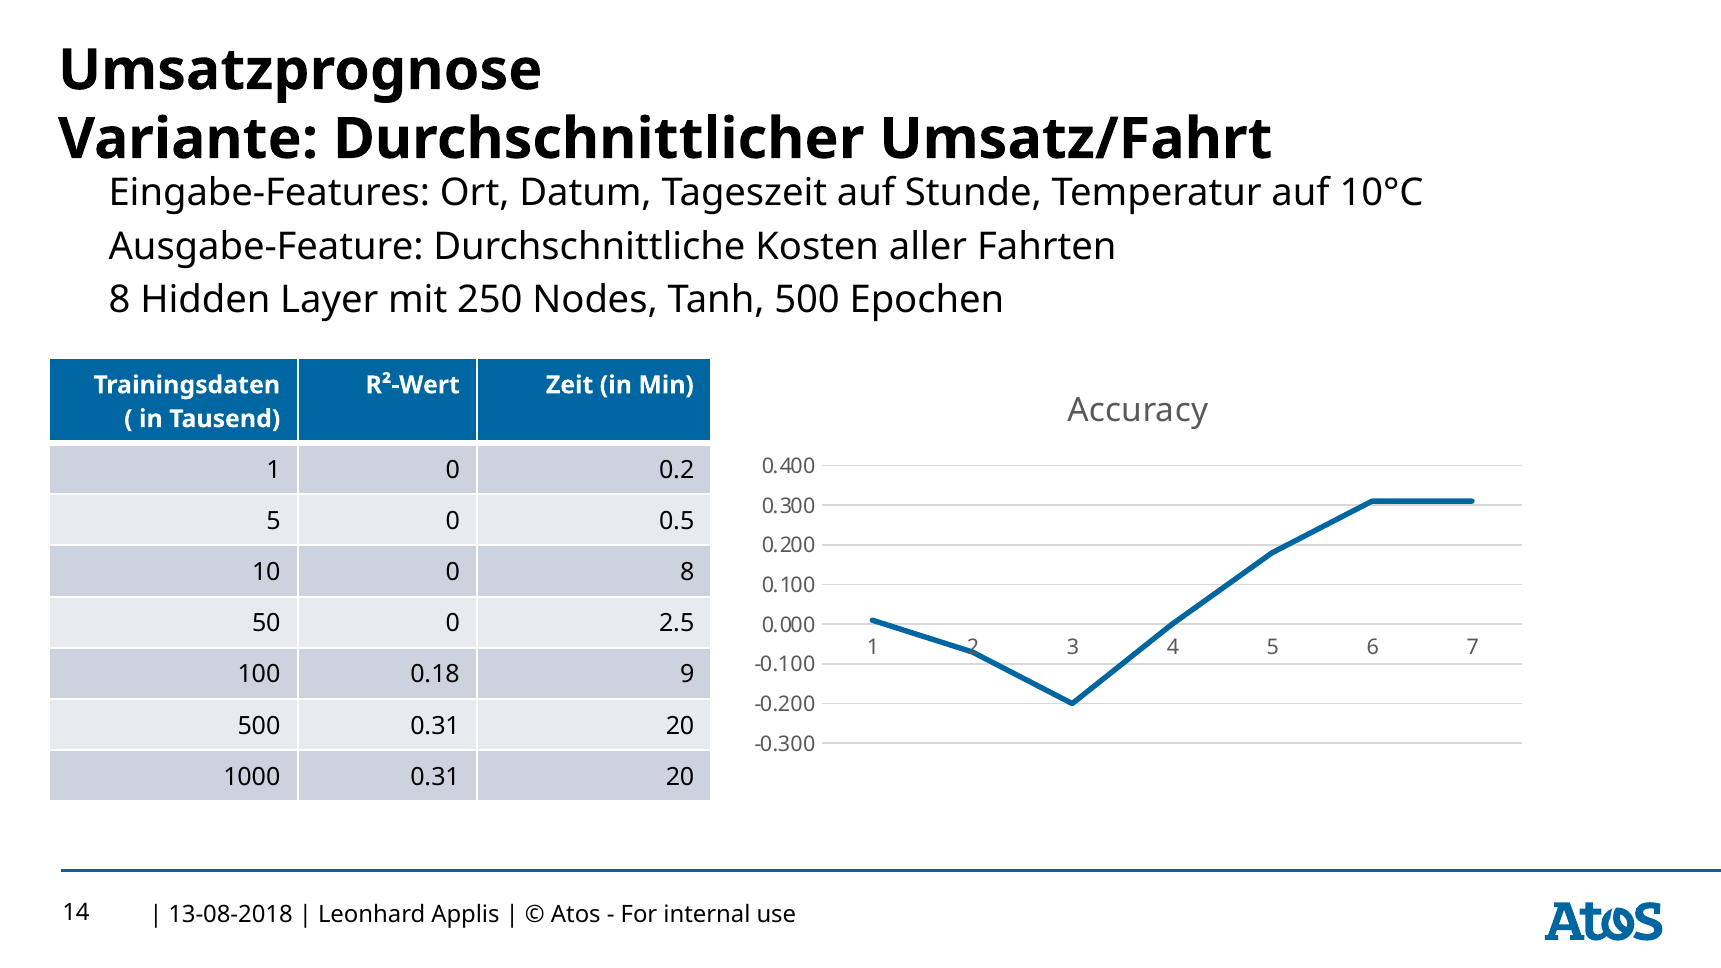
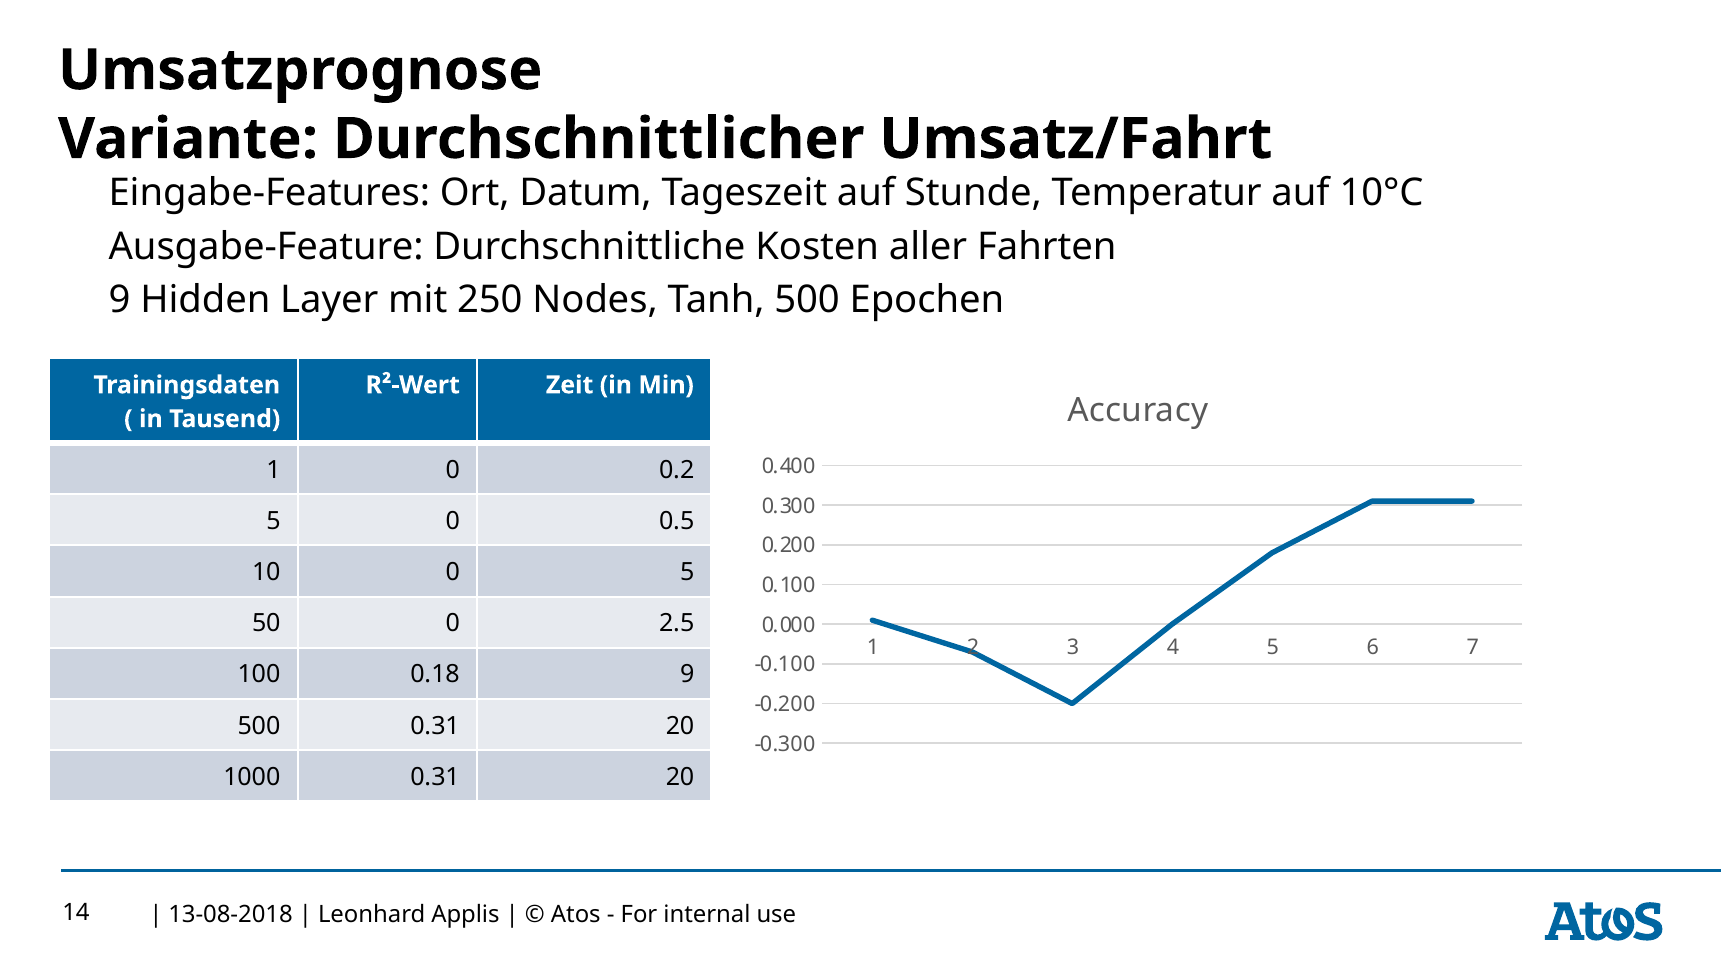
8 at (120, 300): 8 -> 9
0 8: 8 -> 5
